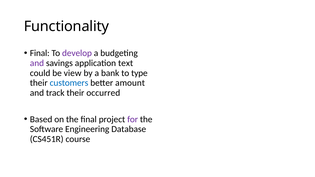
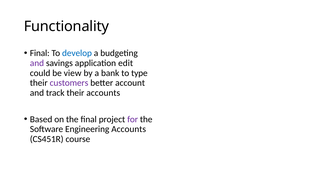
develop colour: purple -> blue
text: text -> edit
customers colour: blue -> purple
amount: amount -> account
their occurred: occurred -> accounts
Engineering Database: Database -> Accounts
